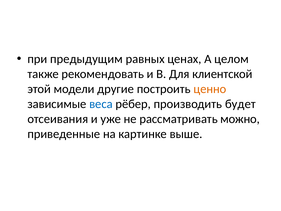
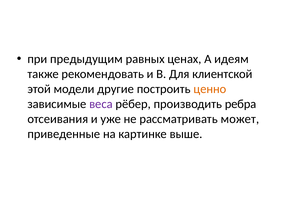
целом: целом -> идеям
веса colour: blue -> purple
будет: будет -> ребра
можно: можно -> может
